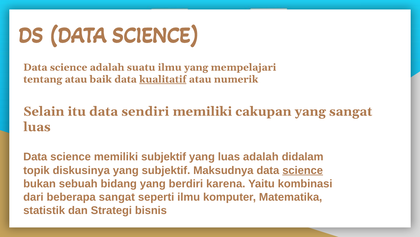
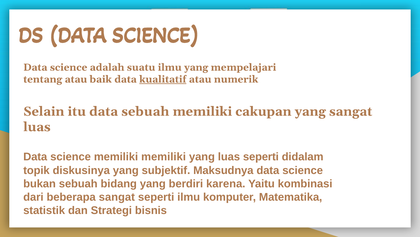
data sendiri: sendiri -> sebuah
memiliki subjektif: subjektif -> memiliki
luas adalah: adalah -> seperti
science at (303, 170) underline: present -> none
